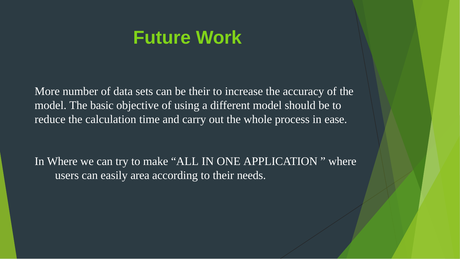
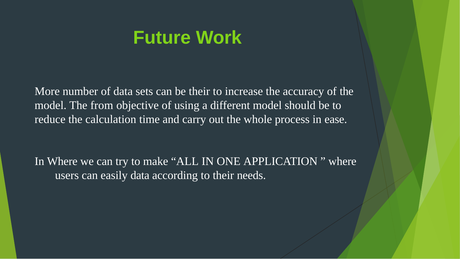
basic: basic -> from
easily area: area -> data
